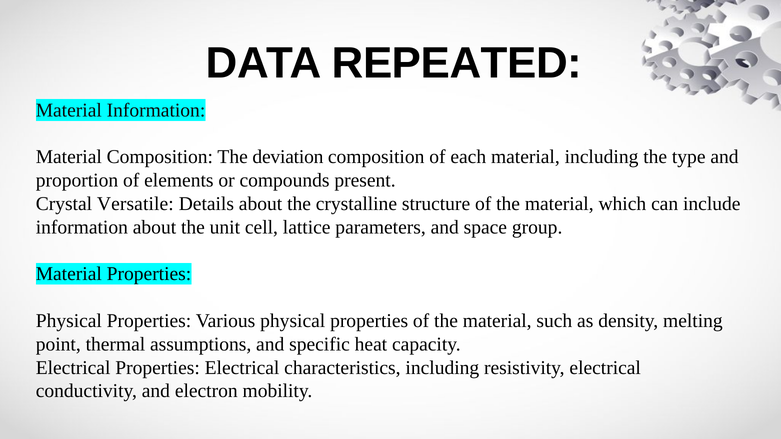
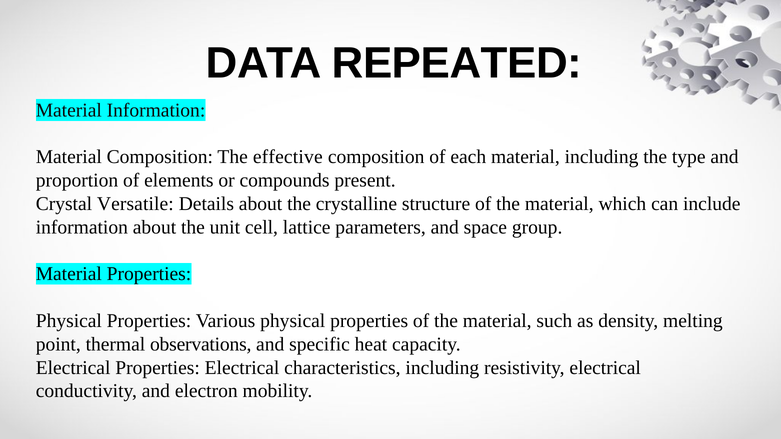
deviation: deviation -> effective
assumptions: assumptions -> observations
